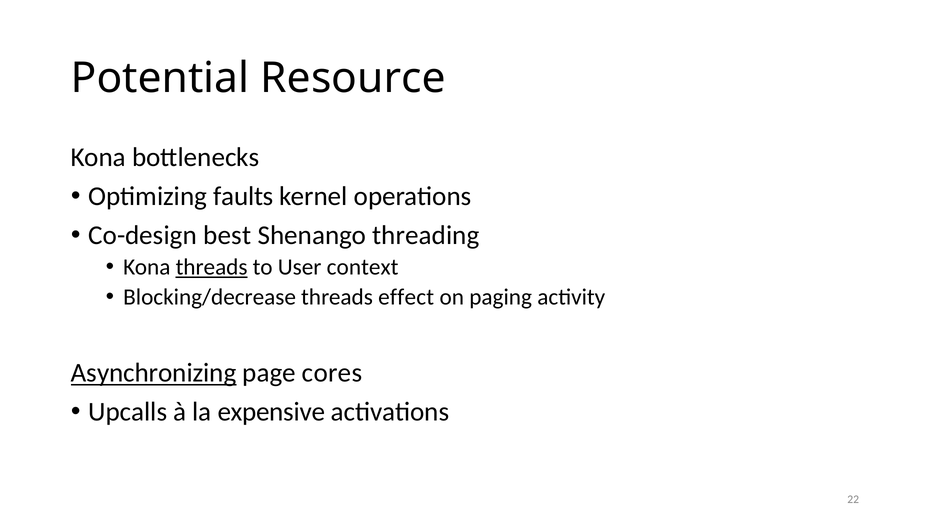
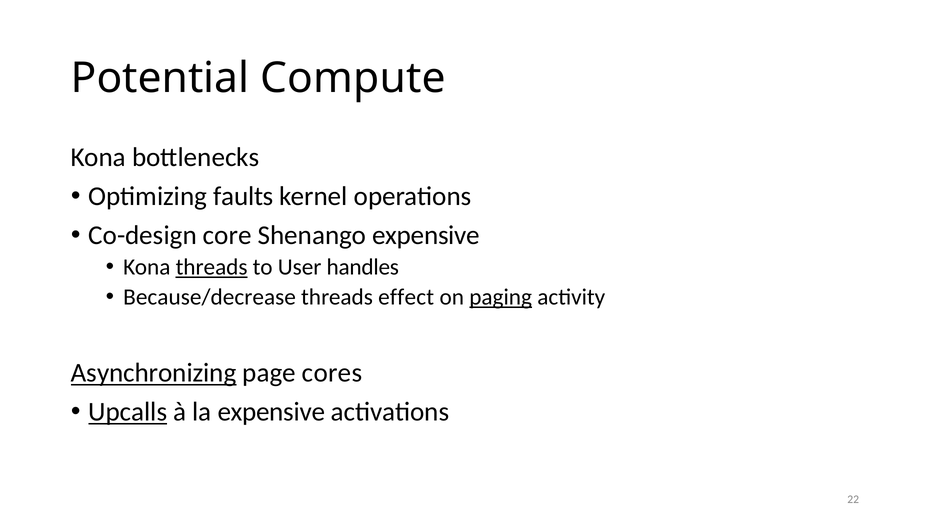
Resource: Resource -> Compute
best: best -> core
Shenango threading: threading -> expensive
context: context -> handles
Blocking/decrease: Blocking/decrease -> Because/decrease
paging underline: none -> present
Upcalls underline: none -> present
